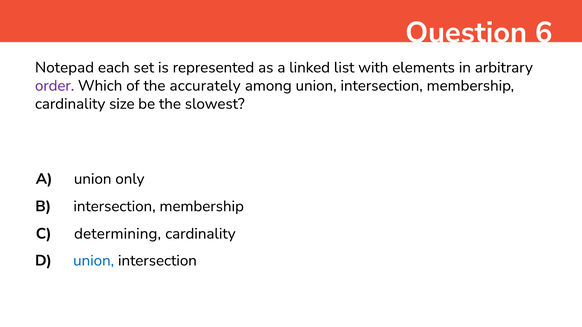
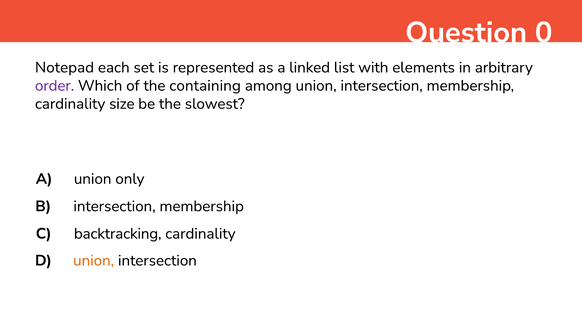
6: 6 -> 0
accurately: accurately -> containing
determining: determining -> backtracking
union at (94, 261) colour: blue -> orange
